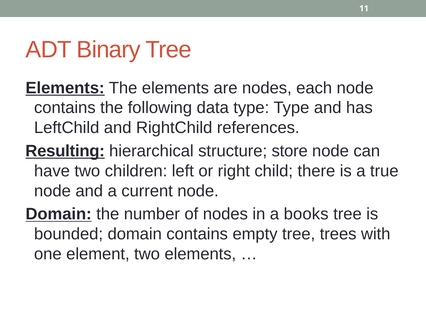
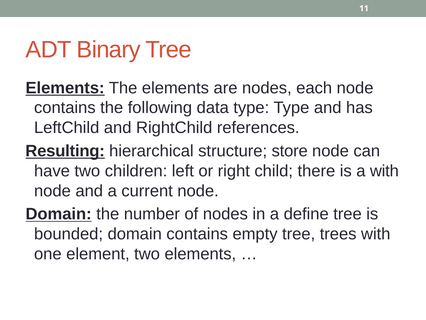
a true: true -> with
books: books -> define
